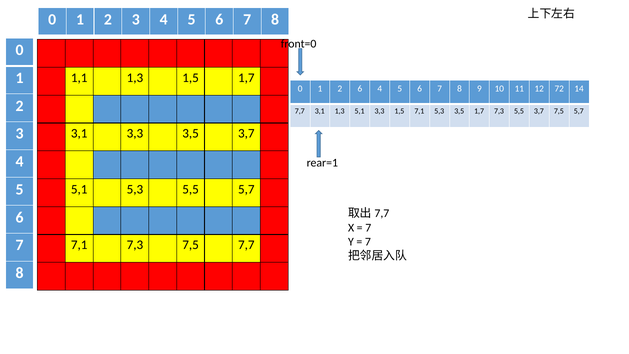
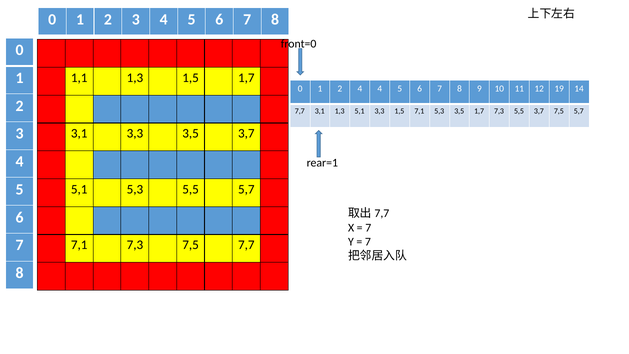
2 6: 6 -> 4
72: 72 -> 19
